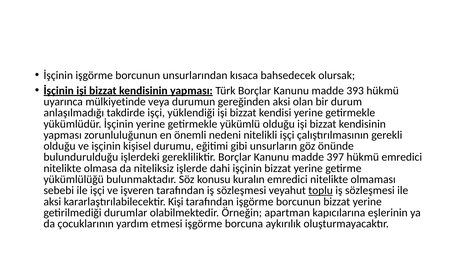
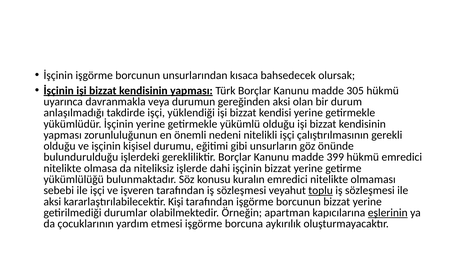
393: 393 -> 305
mülkiyetinde: mülkiyetinde -> davranmakla
397: 397 -> 399
eşlerinin underline: none -> present
